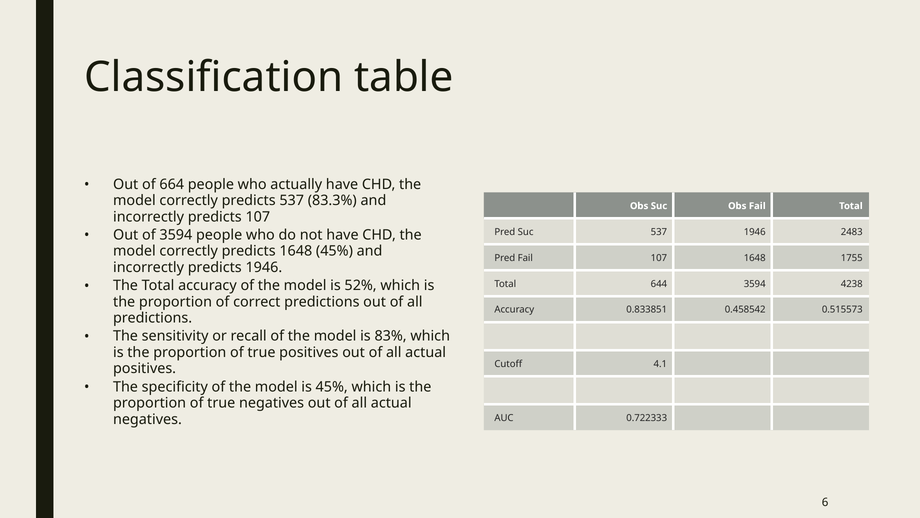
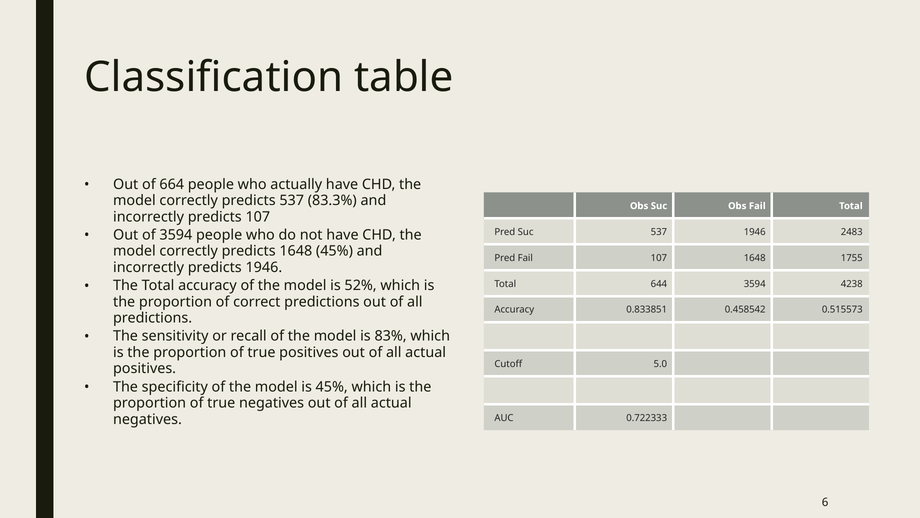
4.1: 4.1 -> 5.0
